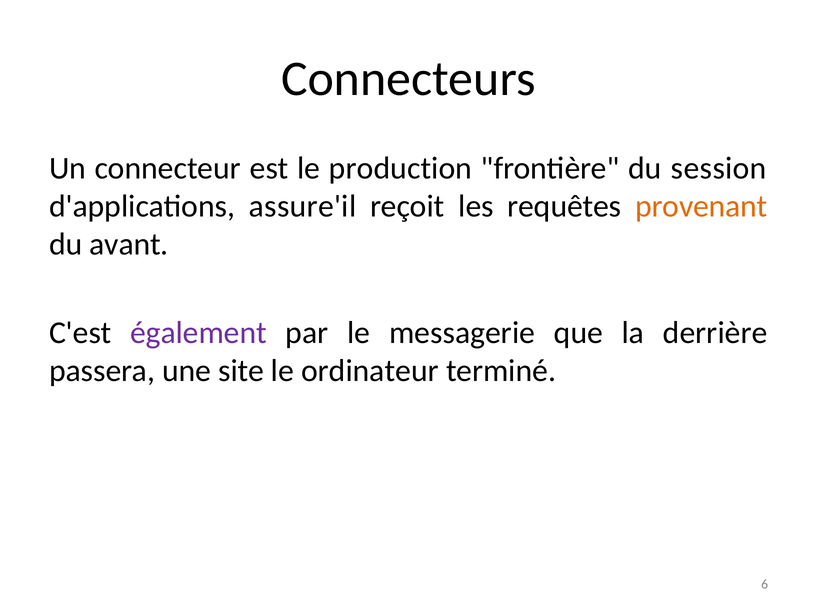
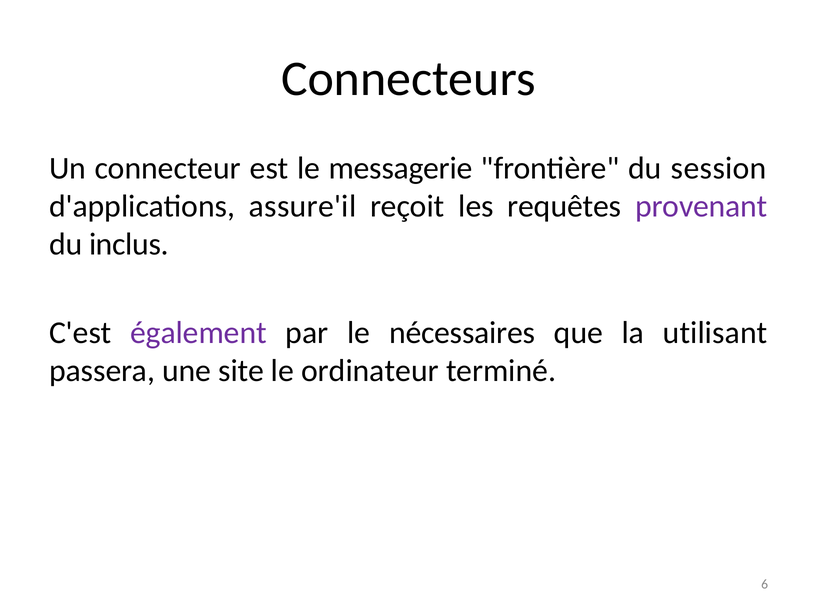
production: production -> messagerie
provenant colour: orange -> purple
avant: avant -> inclus
messagerie: messagerie -> nécessaires
derrière: derrière -> utilisant
